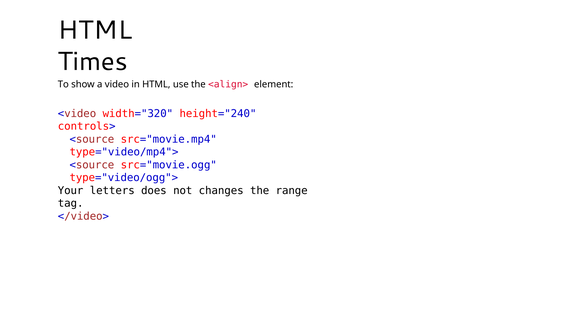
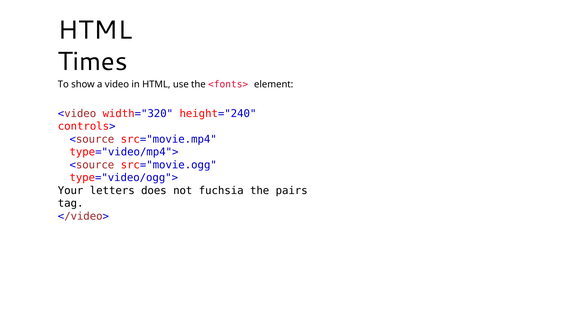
<align>: <align> -> <fonts>
changes: changes -> fuchsia
range: range -> pairs
